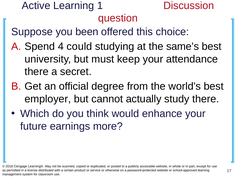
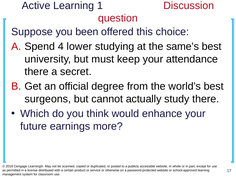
could: could -> lower
employer: employer -> surgeons
